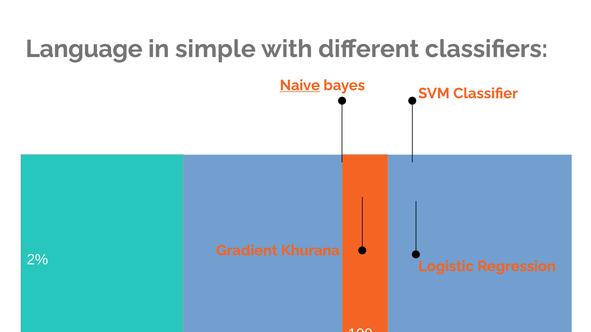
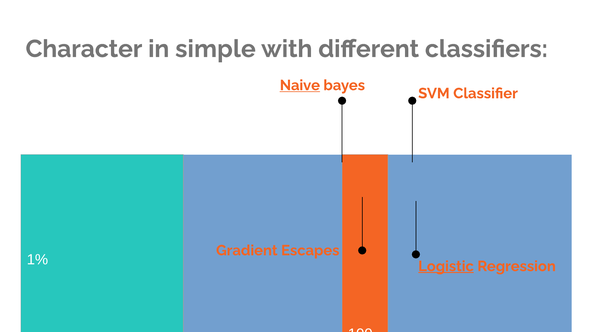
Language: Language -> Character
Khurana: Khurana -> Escapes
2%: 2% -> 1%
Logistic underline: none -> present
